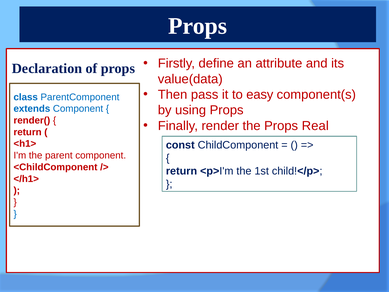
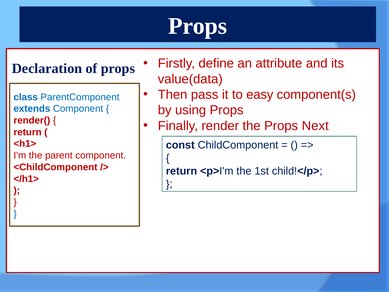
Real: Real -> Next
